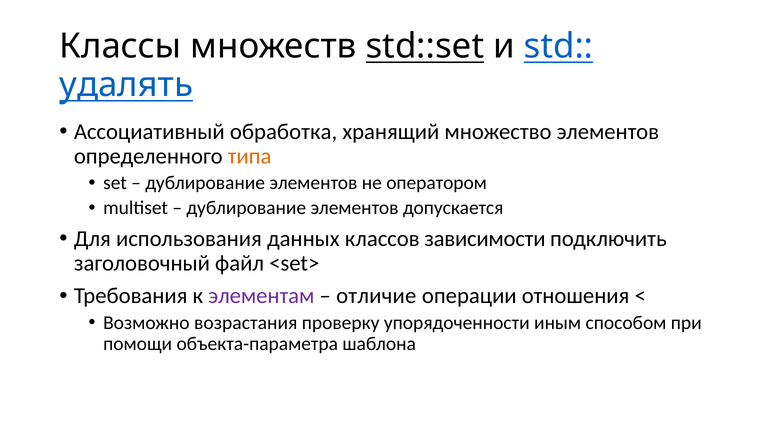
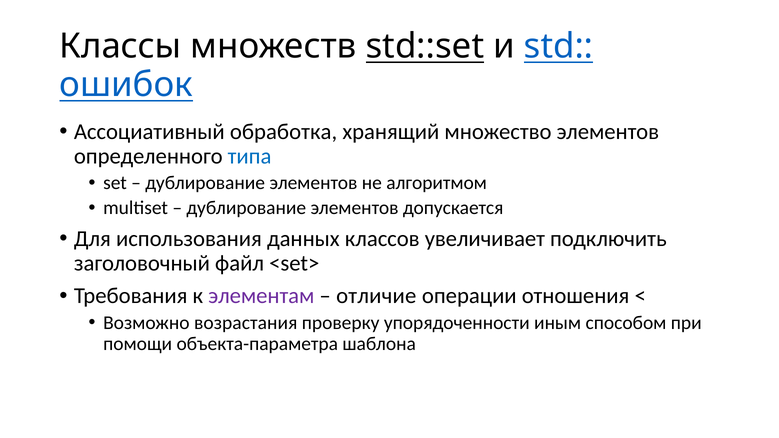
удалять: удалять -> ошибок
типа colour: orange -> blue
оператором: оператором -> алгоритмом
зависимости: зависимости -> увеличивает
